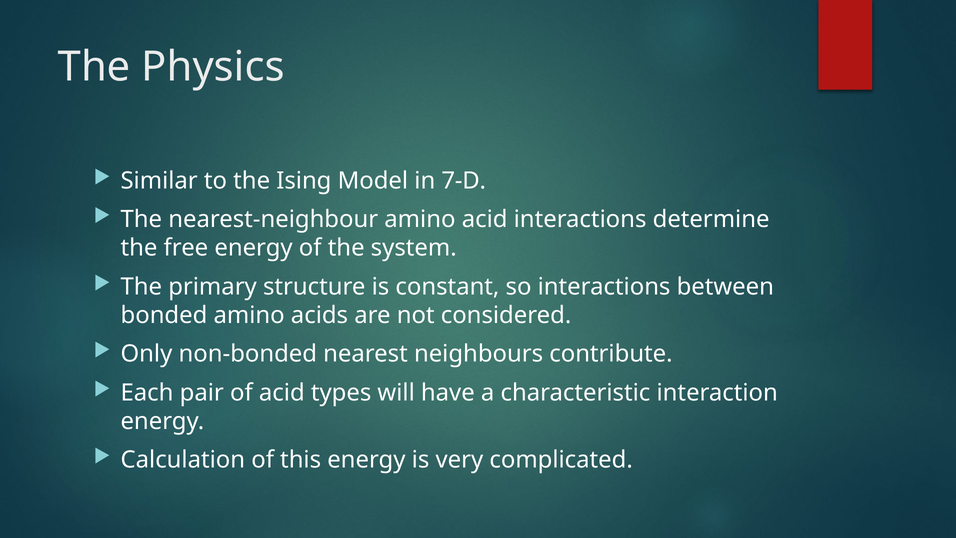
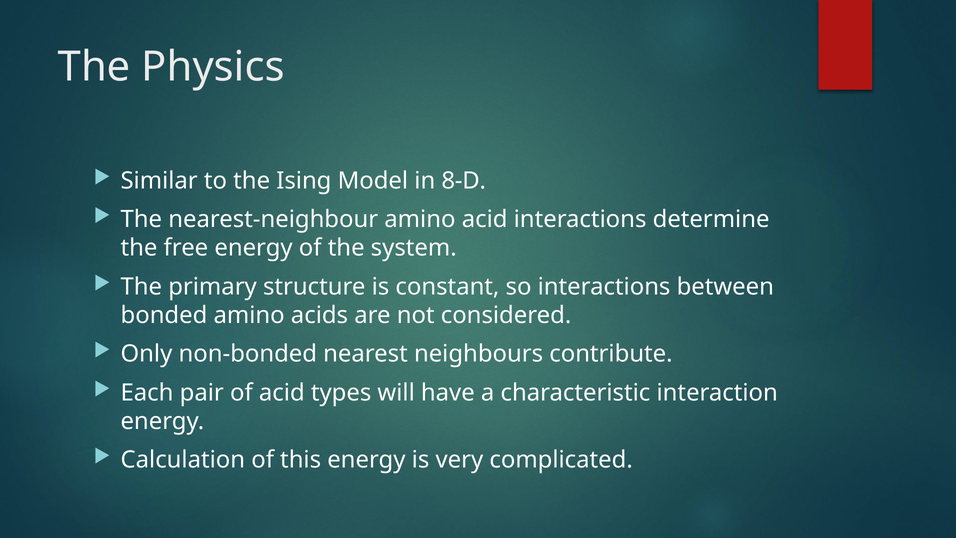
7-D: 7-D -> 8-D
